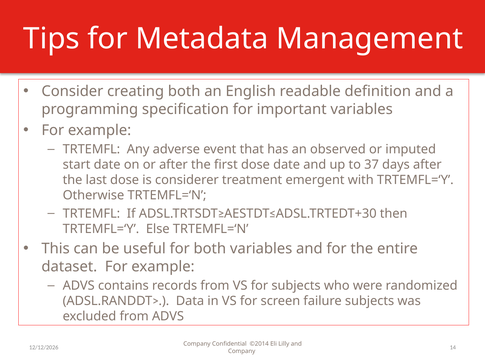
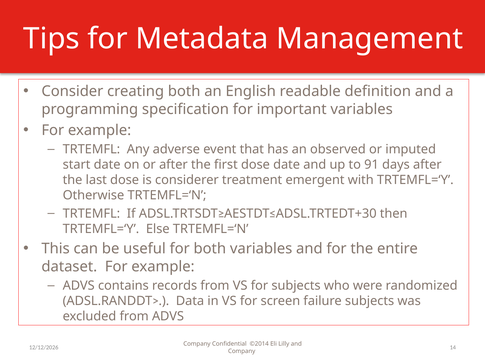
37: 37 -> 91
